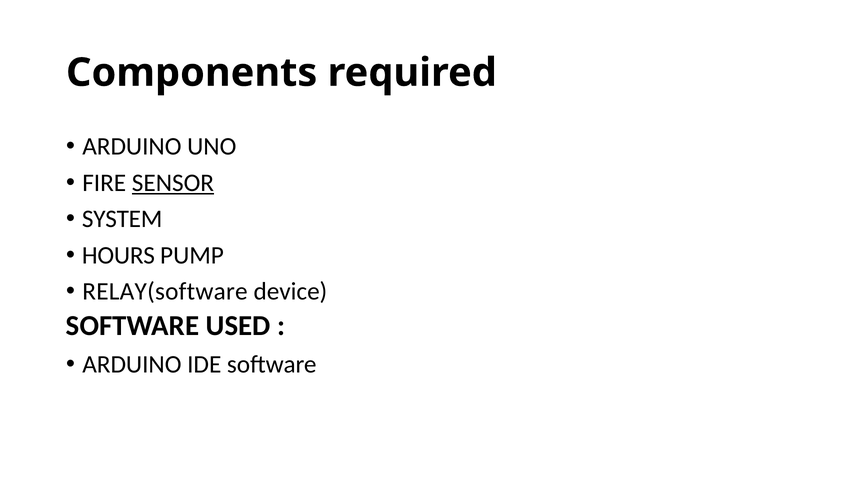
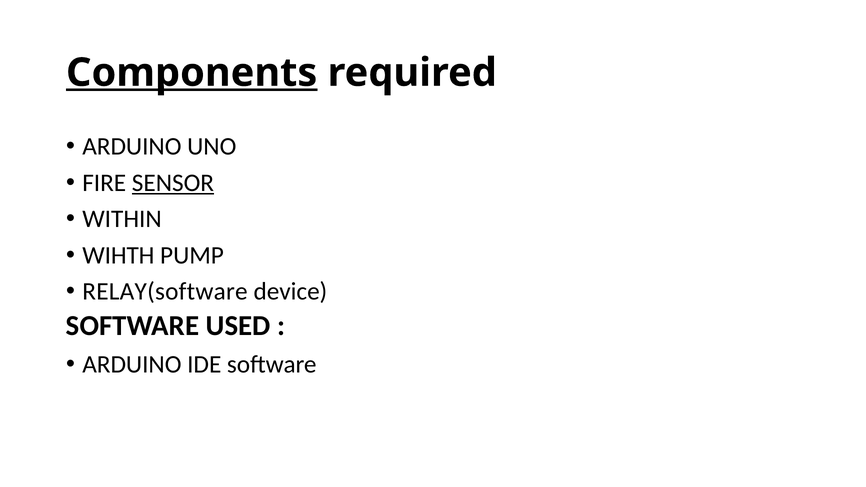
Components underline: none -> present
SYSTEM: SYSTEM -> WITHIN
HOURS: HOURS -> WIHTH
